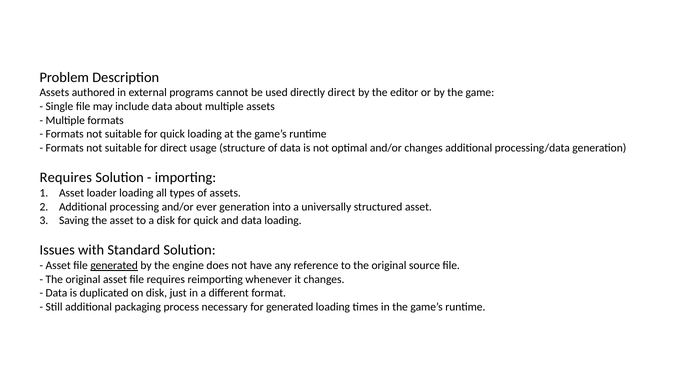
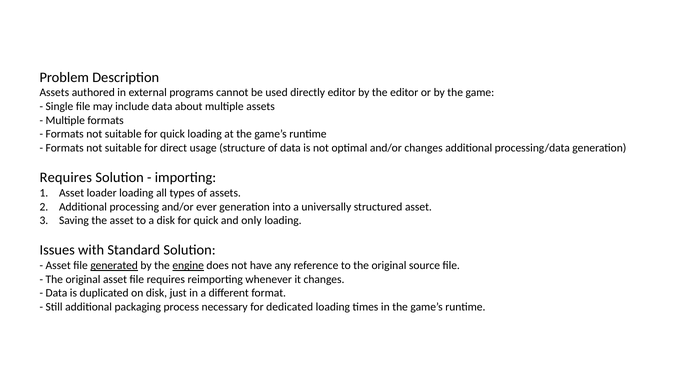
directly direct: direct -> editor
and data: data -> only
engine underline: none -> present
for generated: generated -> dedicated
